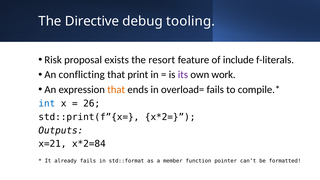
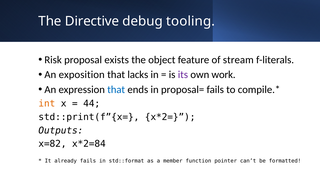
resort: resort -> object
include: include -> stream
conflicting: conflicting -> exposition
print: print -> lacks
that at (116, 90) colour: orange -> blue
overload=: overload= -> proposal=
int colour: blue -> orange
26: 26 -> 44
x=21: x=21 -> x=82
